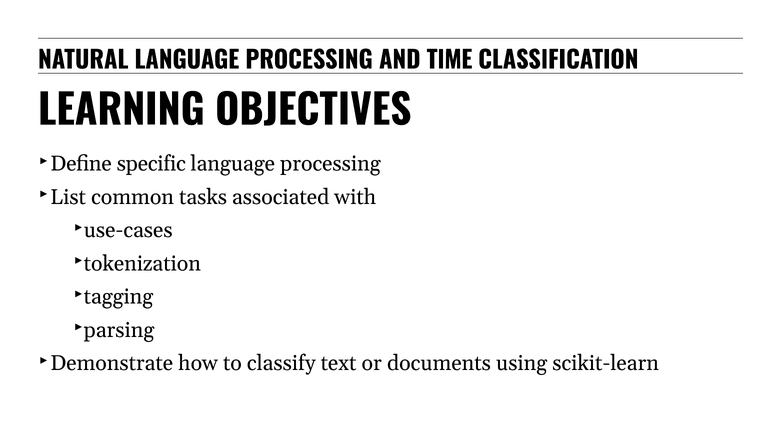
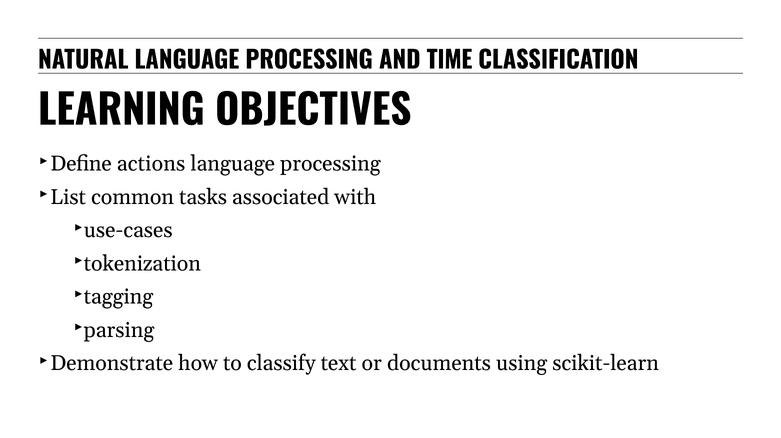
specific: specific -> actions
